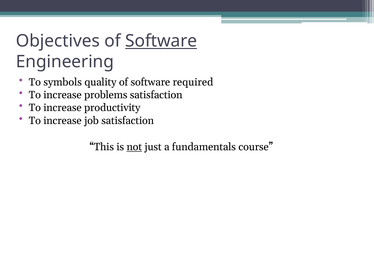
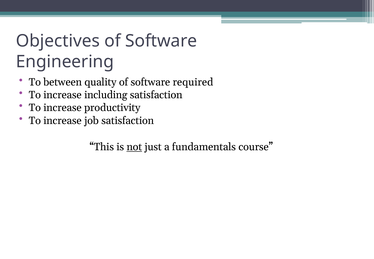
Software at (161, 41) underline: present -> none
symbols: symbols -> between
problems: problems -> including
